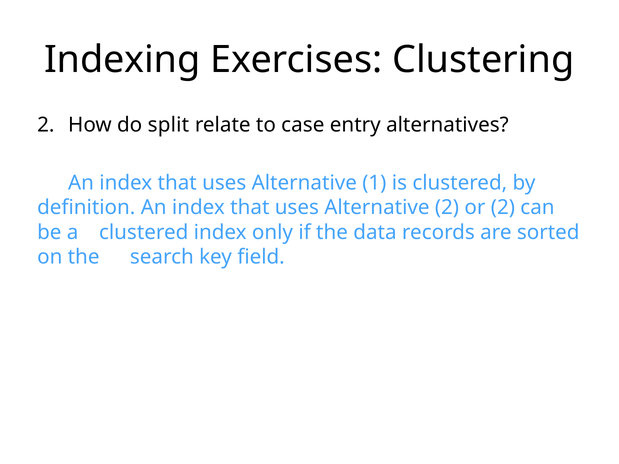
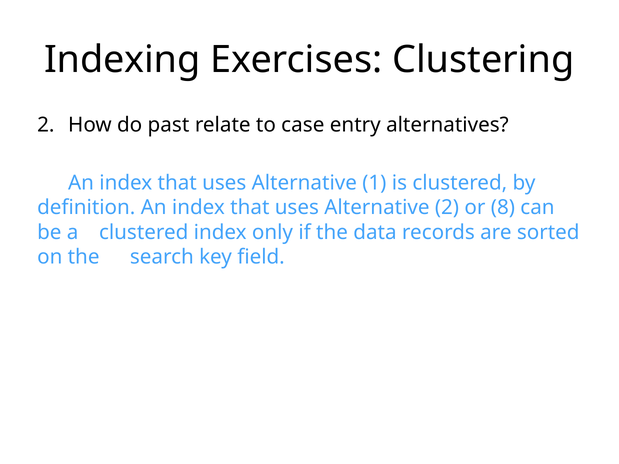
split: split -> past
or 2: 2 -> 8
